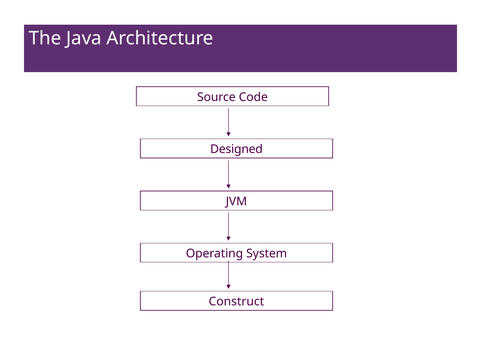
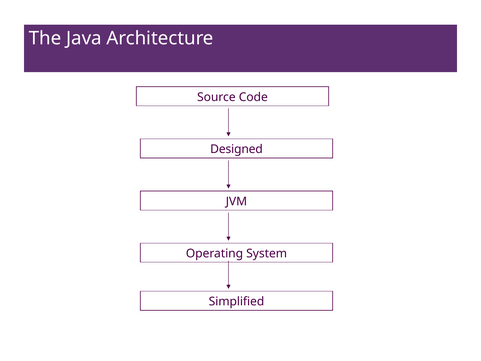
Construct: Construct -> Simplified
